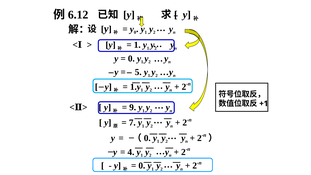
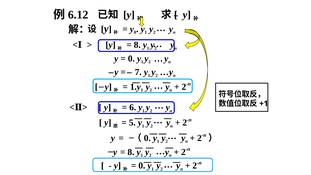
1 at (137, 45): 1 -> 8
5: 5 -> 7
9: 9 -> 6
7: 7 -> 5
4 at (131, 152): 4 -> 8
